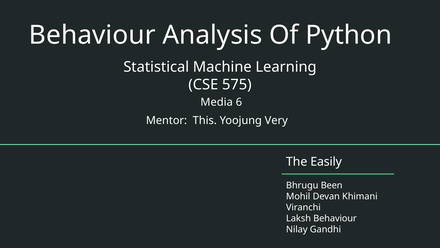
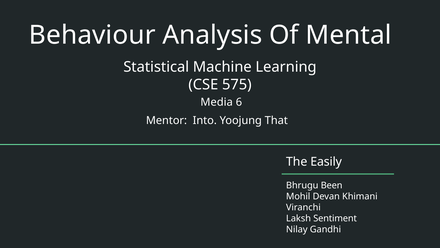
Python: Python -> Mental
This: This -> Into
Very: Very -> That
Laksh Behaviour: Behaviour -> Sentiment
